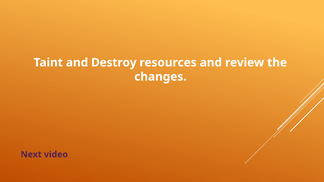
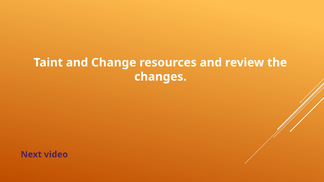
Destroy: Destroy -> Change
